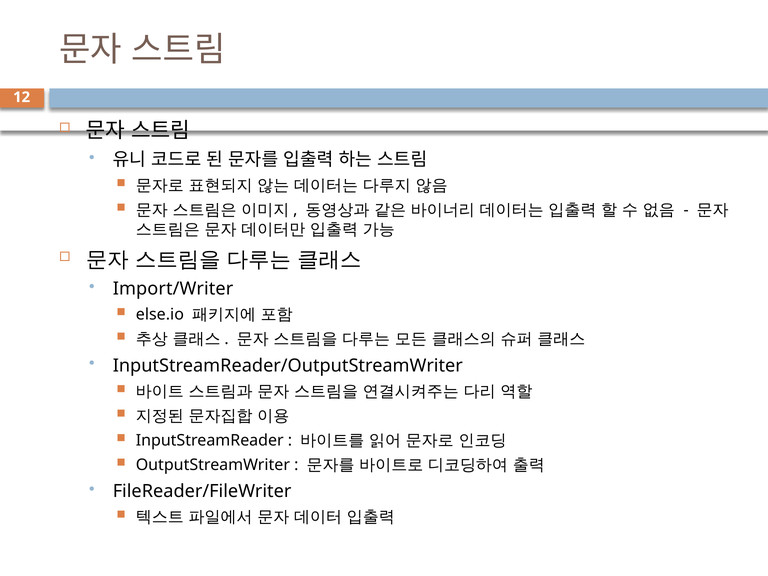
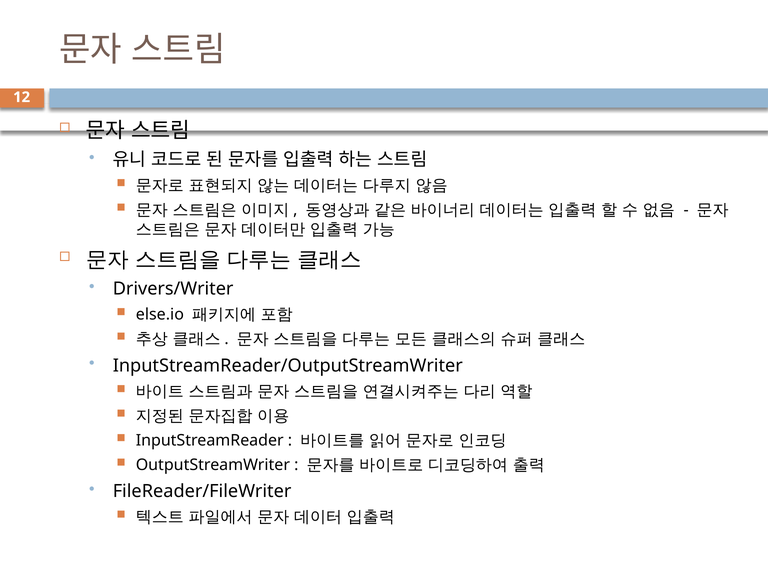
Import/Writer: Import/Writer -> Drivers/Writer
